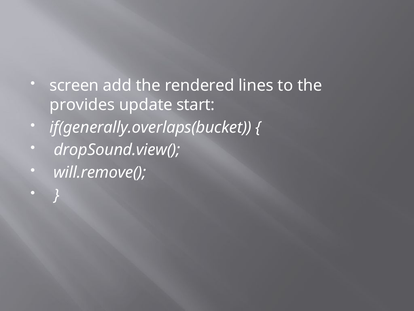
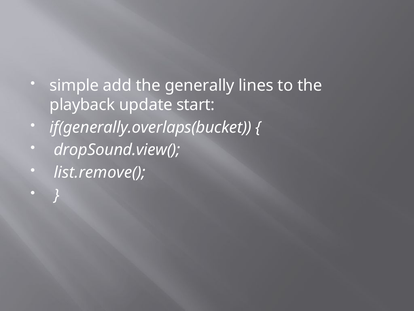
screen: screen -> simple
rendered: rendered -> generally
provides: provides -> playback
will.remove(: will.remove( -> list.remove(
